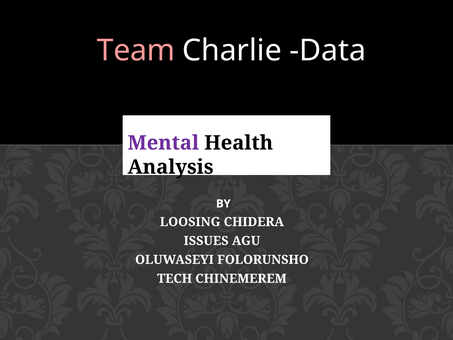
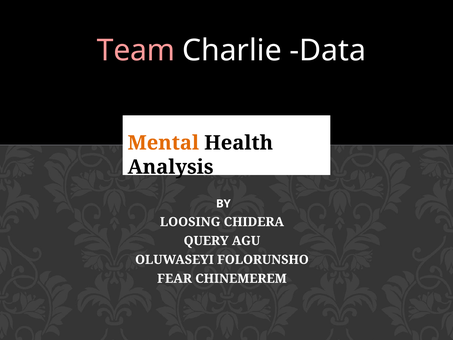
Mental at (163, 143) colour: purple -> orange
ISSUES: ISSUES -> QUERY
TECH: TECH -> FEAR
